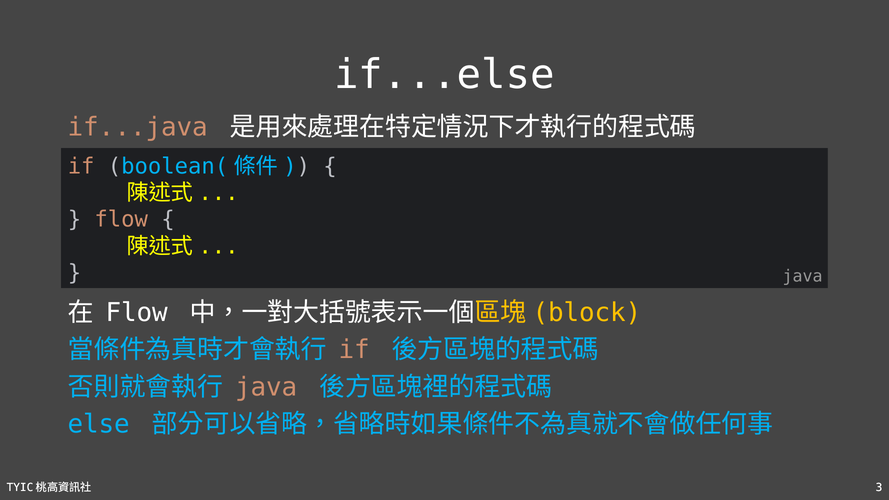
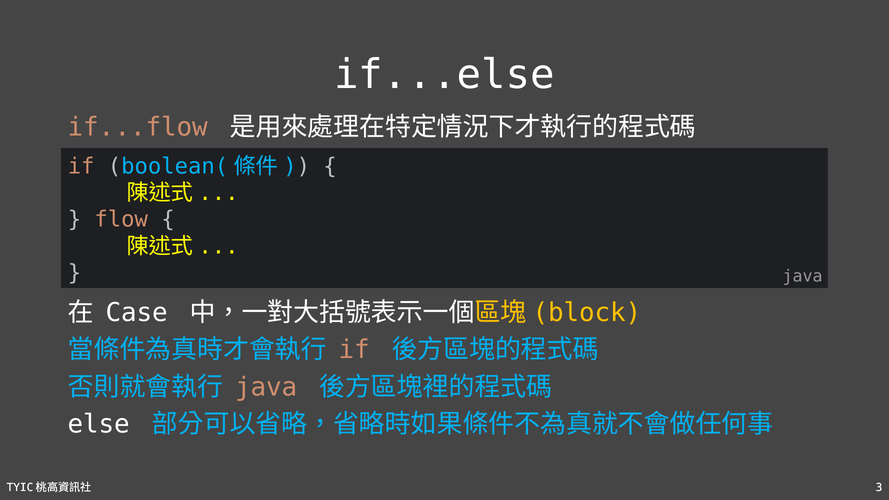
if...java: if...java -> if...flow
Flow at (137, 313): Flow -> Case
else colour: light blue -> white
